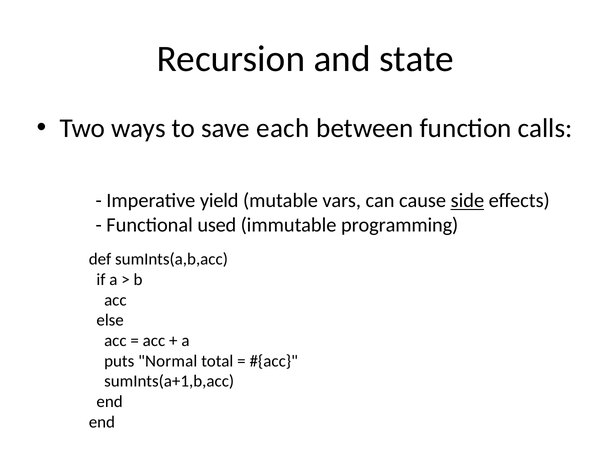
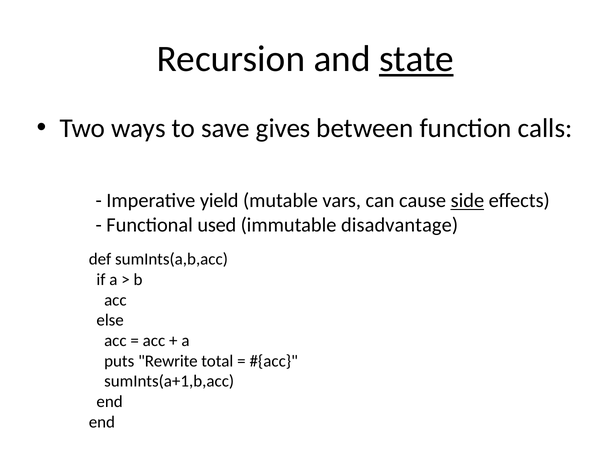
state underline: none -> present
each: each -> gives
programming: programming -> disadvantage
Normal: Normal -> Rewrite
